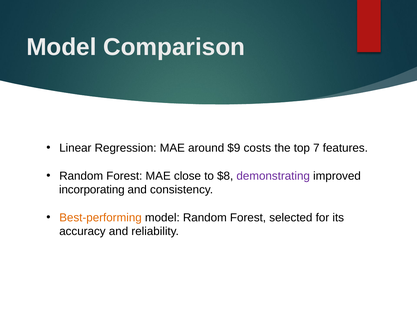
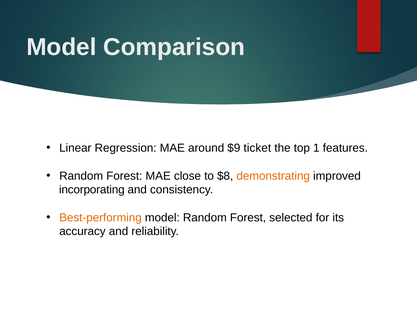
costs: costs -> ticket
7: 7 -> 1
demonstrating colour: purple -> orange
